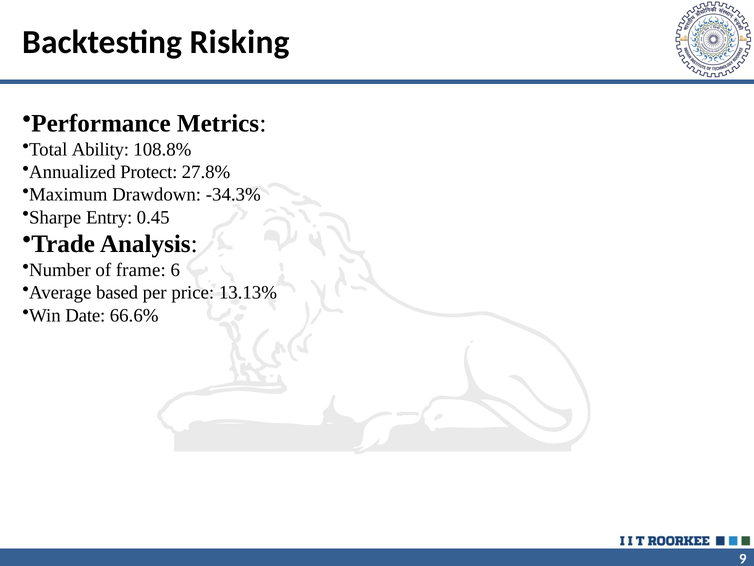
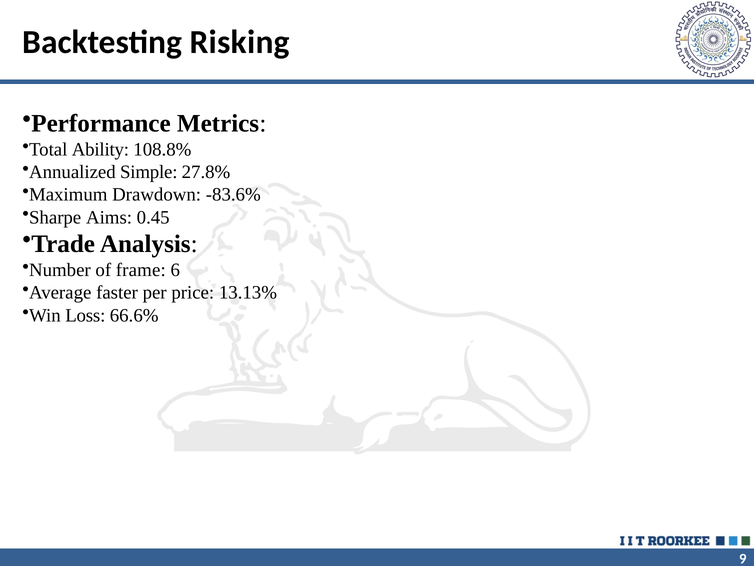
Protect: Protect -> Simple
-34.3%: -34.3% -> -83.6%
Entry: Entry -> Aims
based: based -> faster
Date: Date -> Loss
